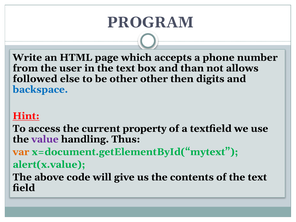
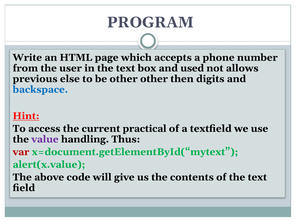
than: than -> used
followed: followed -> previous
property: property -> practical
var colour: orange -> red
